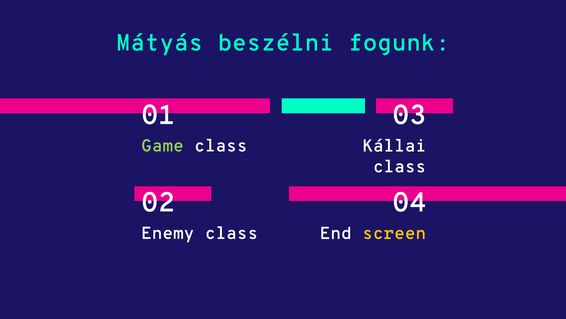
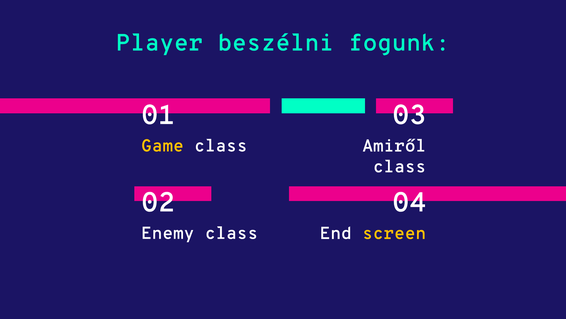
Mátyás: Mátyás -> Player
Game colour: light green -> yellow
Kállai: Kállai -> Amiről
